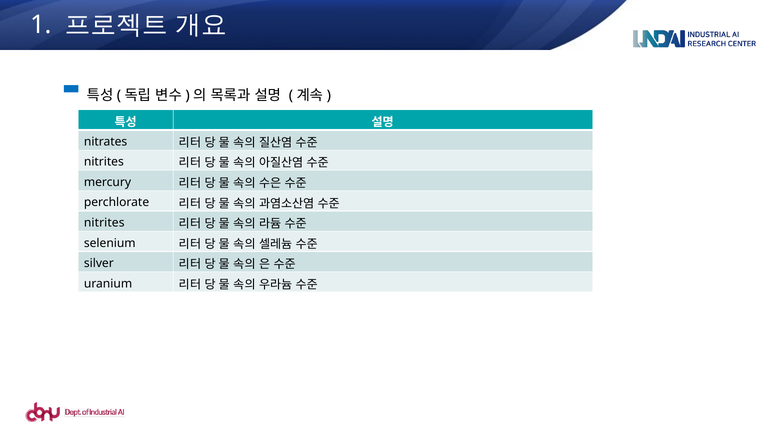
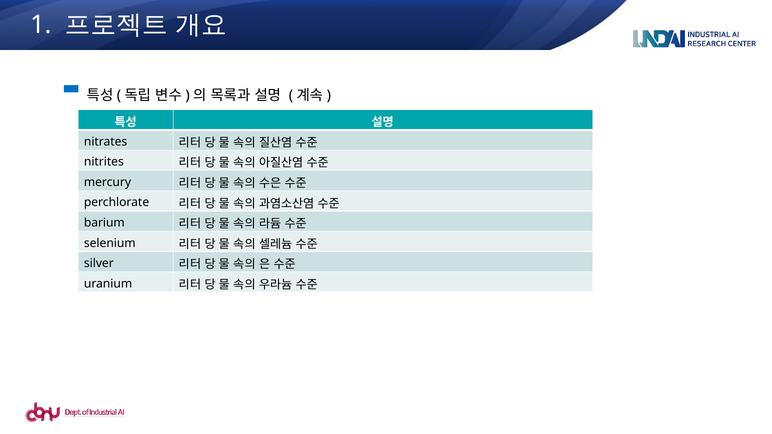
nitrites at (104, 223): nitrites -> barium
